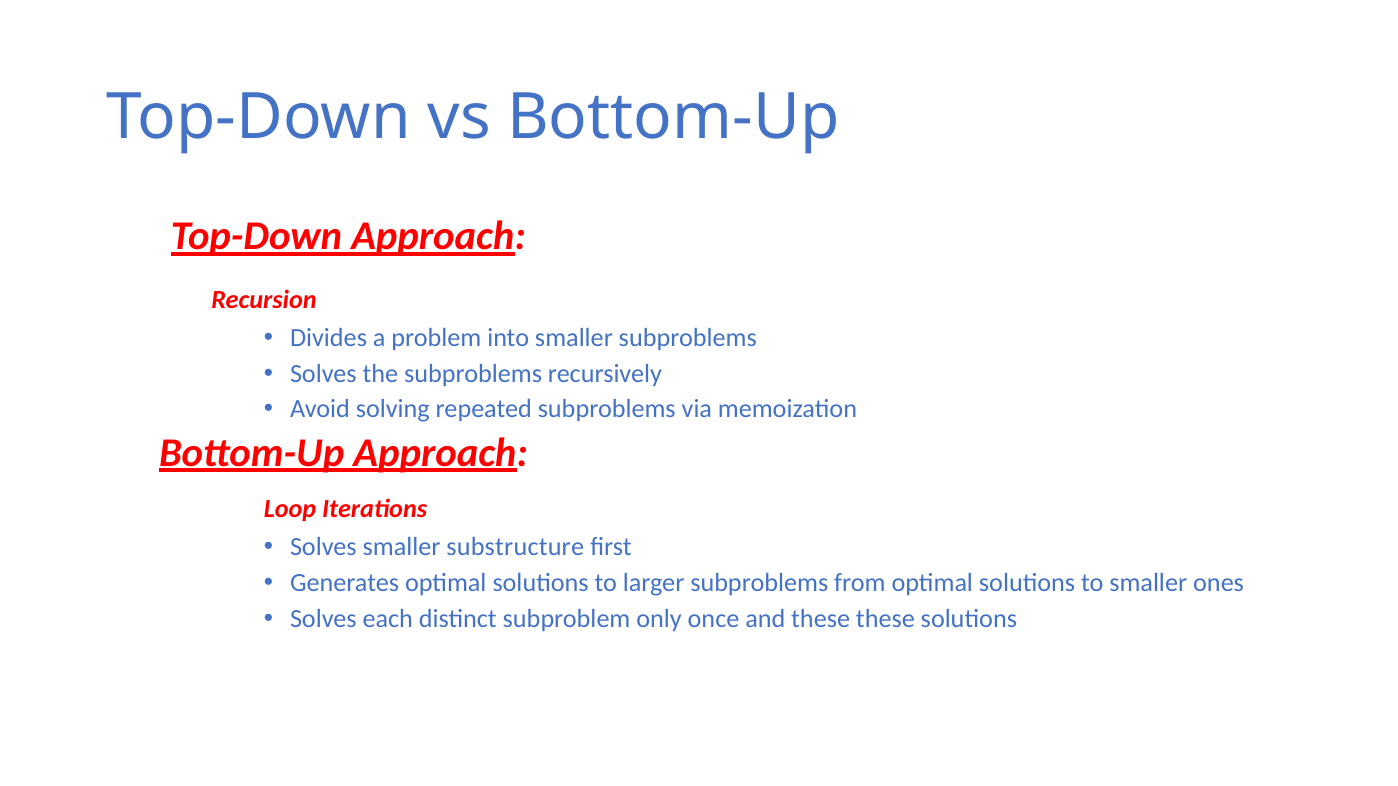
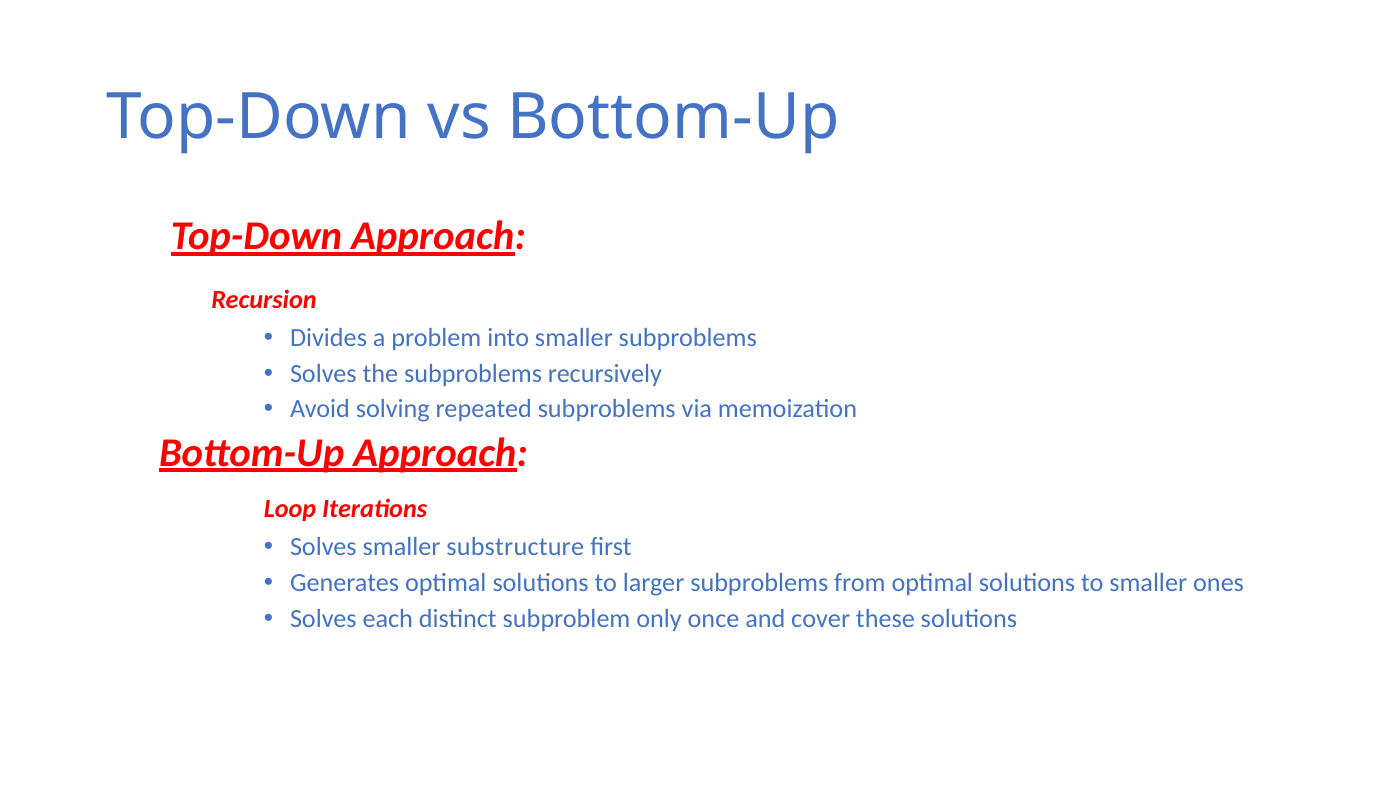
and these: these -> cover
